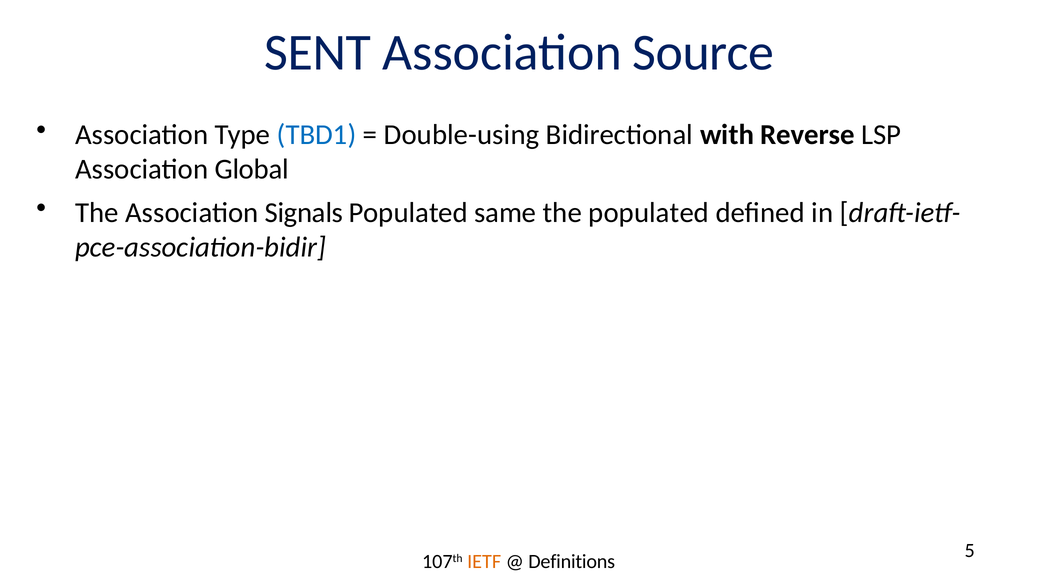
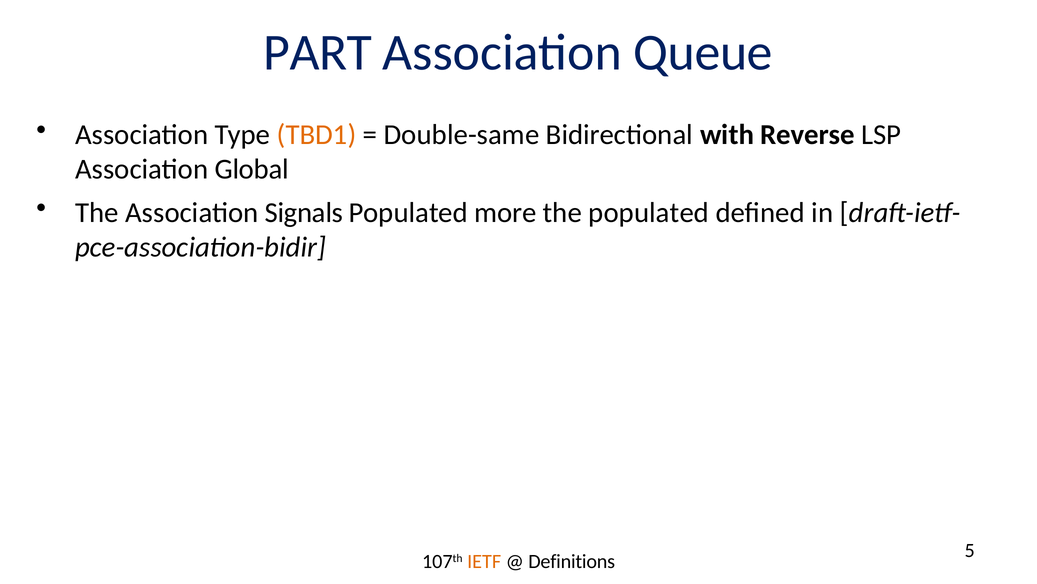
SENT: SENT -> PART
Source: Source -> Queue
TBD1 colour: blue -> orange
Double-using: Double-using -> Double-same
same: same -> more
